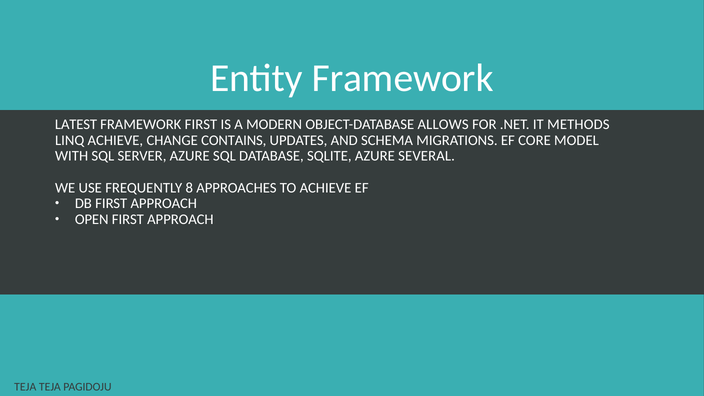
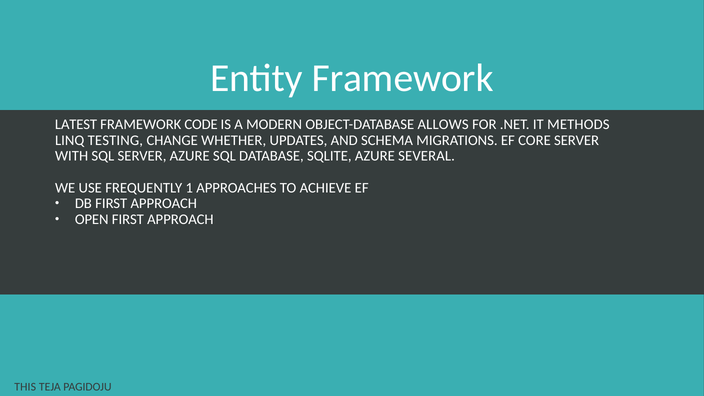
FRAMEWORK FIRST: FIRST -> CODE
LINQ ACHIEVE: ACHIEVE -> TESTING
CONTAINS: CONTAINS -> WHETHER
CORE MODEL: MODEL -> SERVER
8: 8 -> 1
TEJA at (25, 387): TEJA -> THIS
